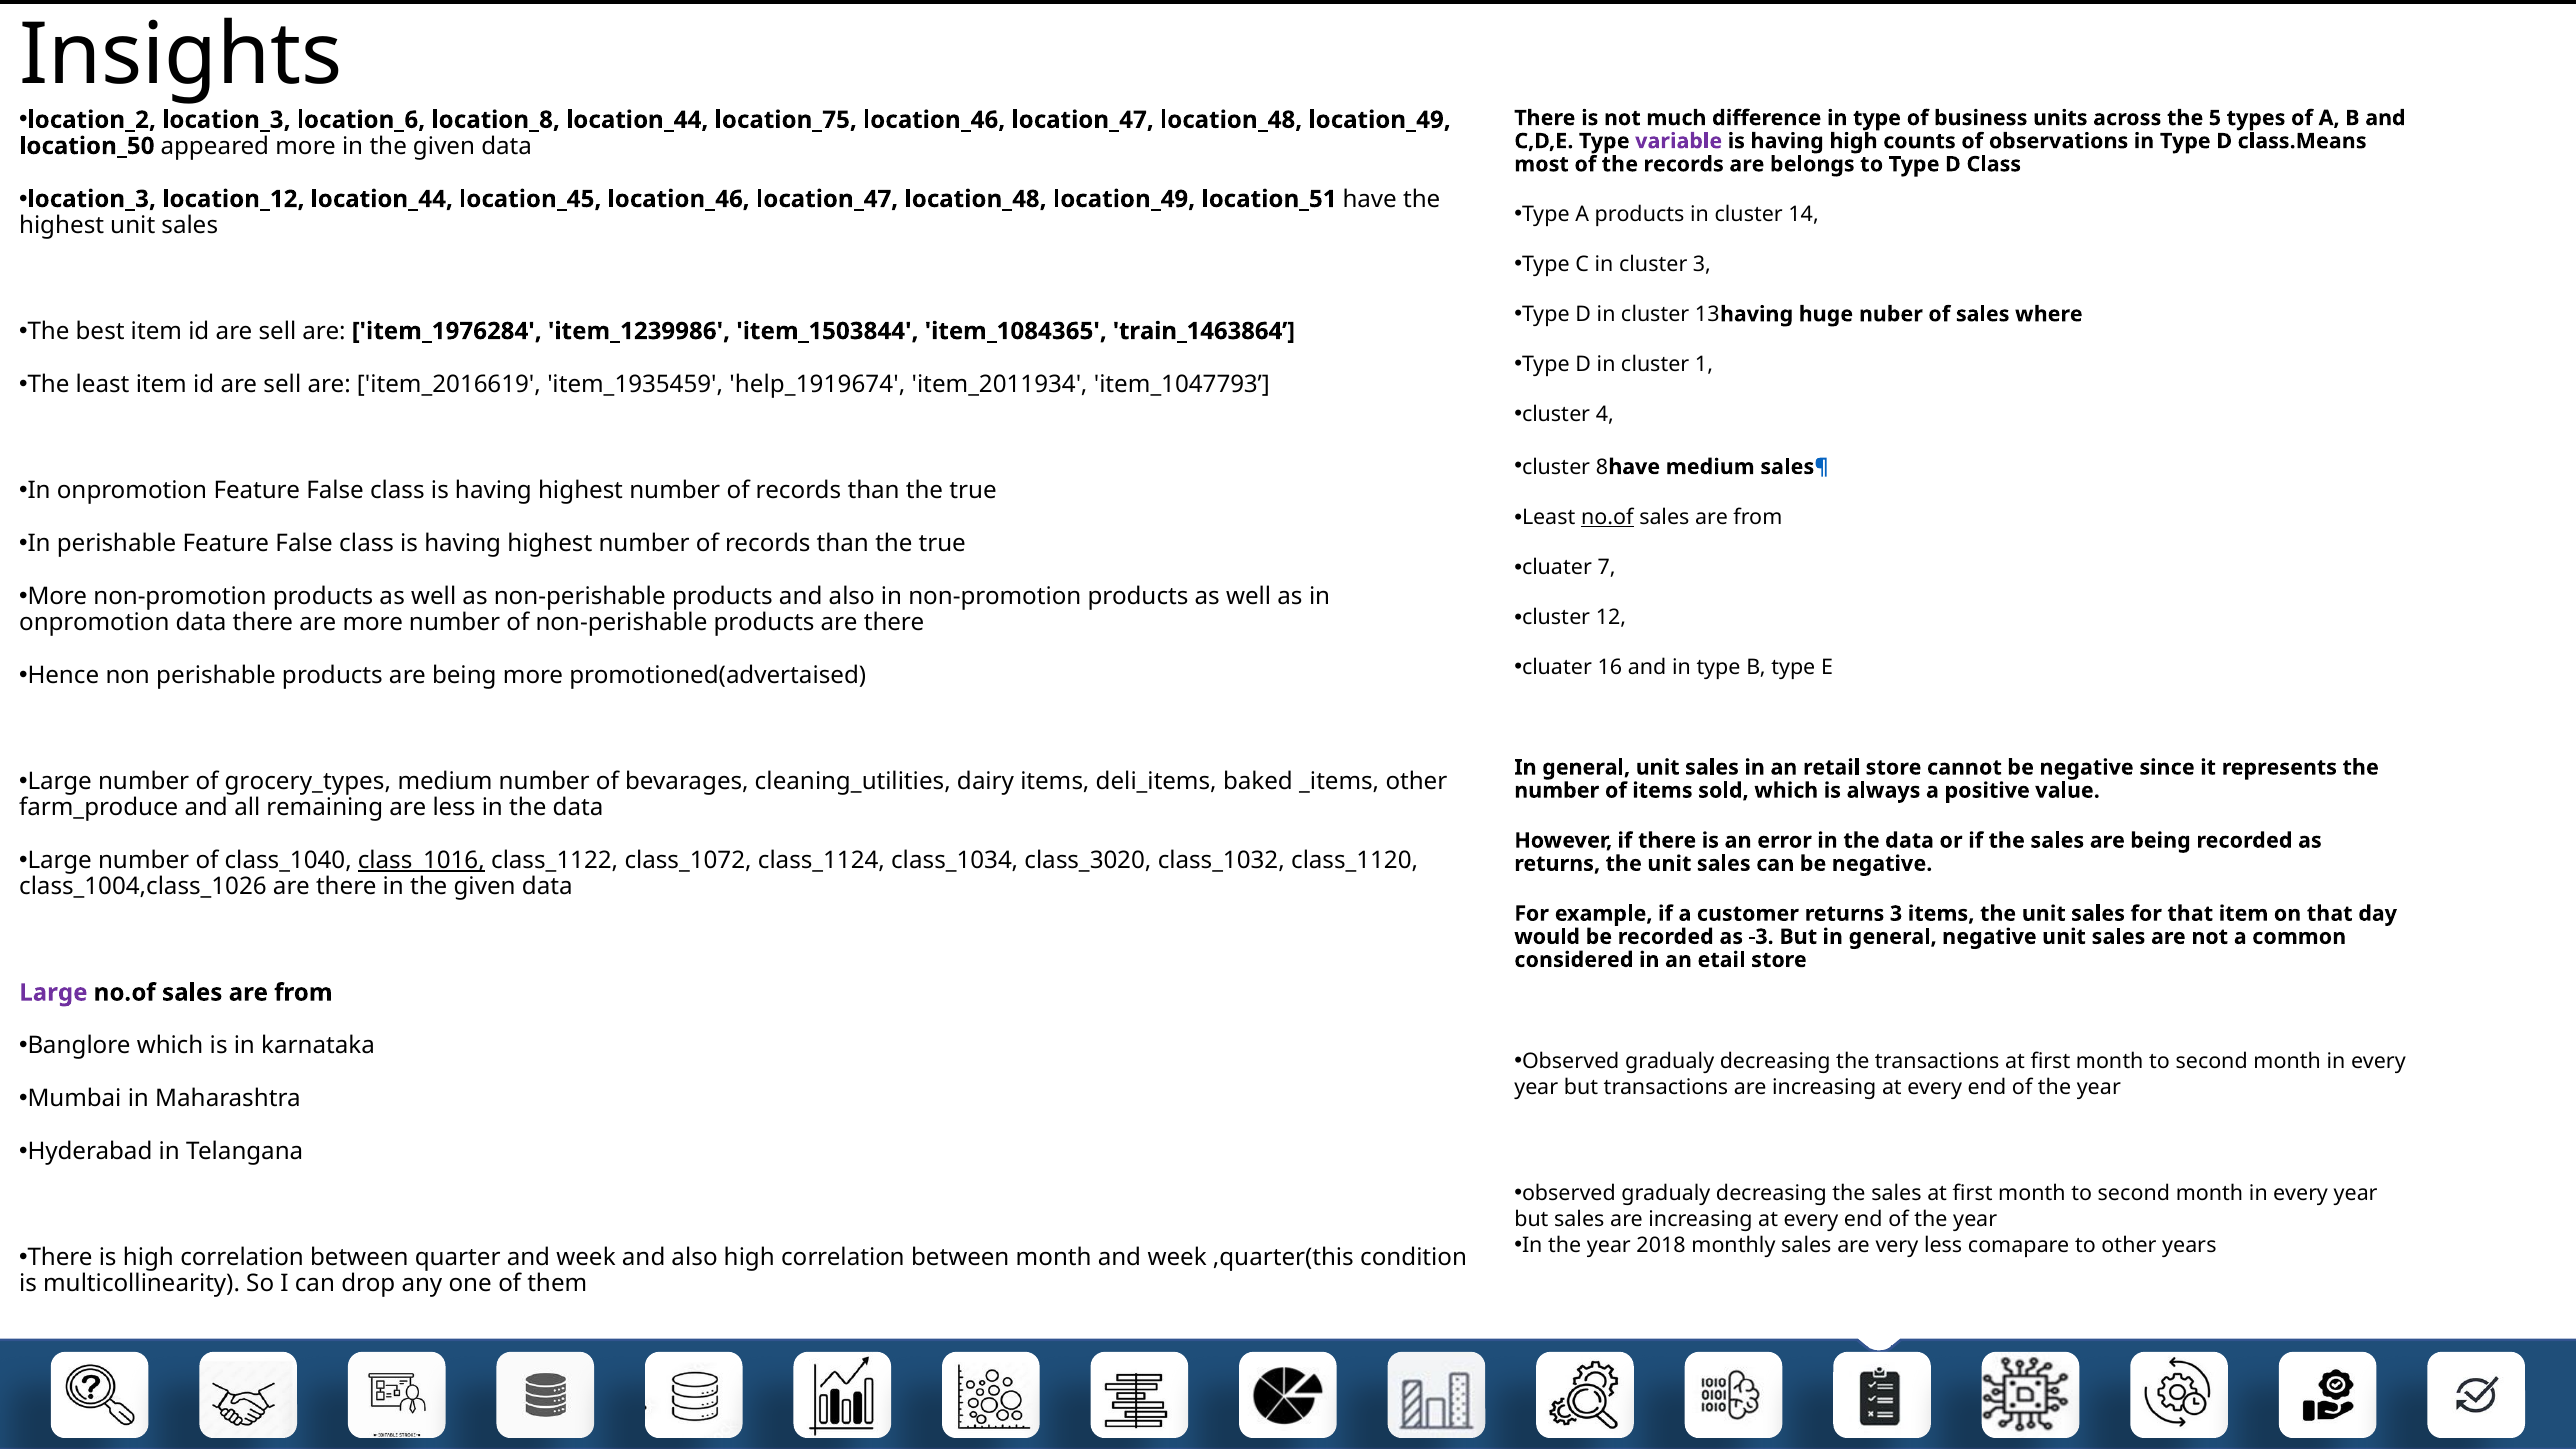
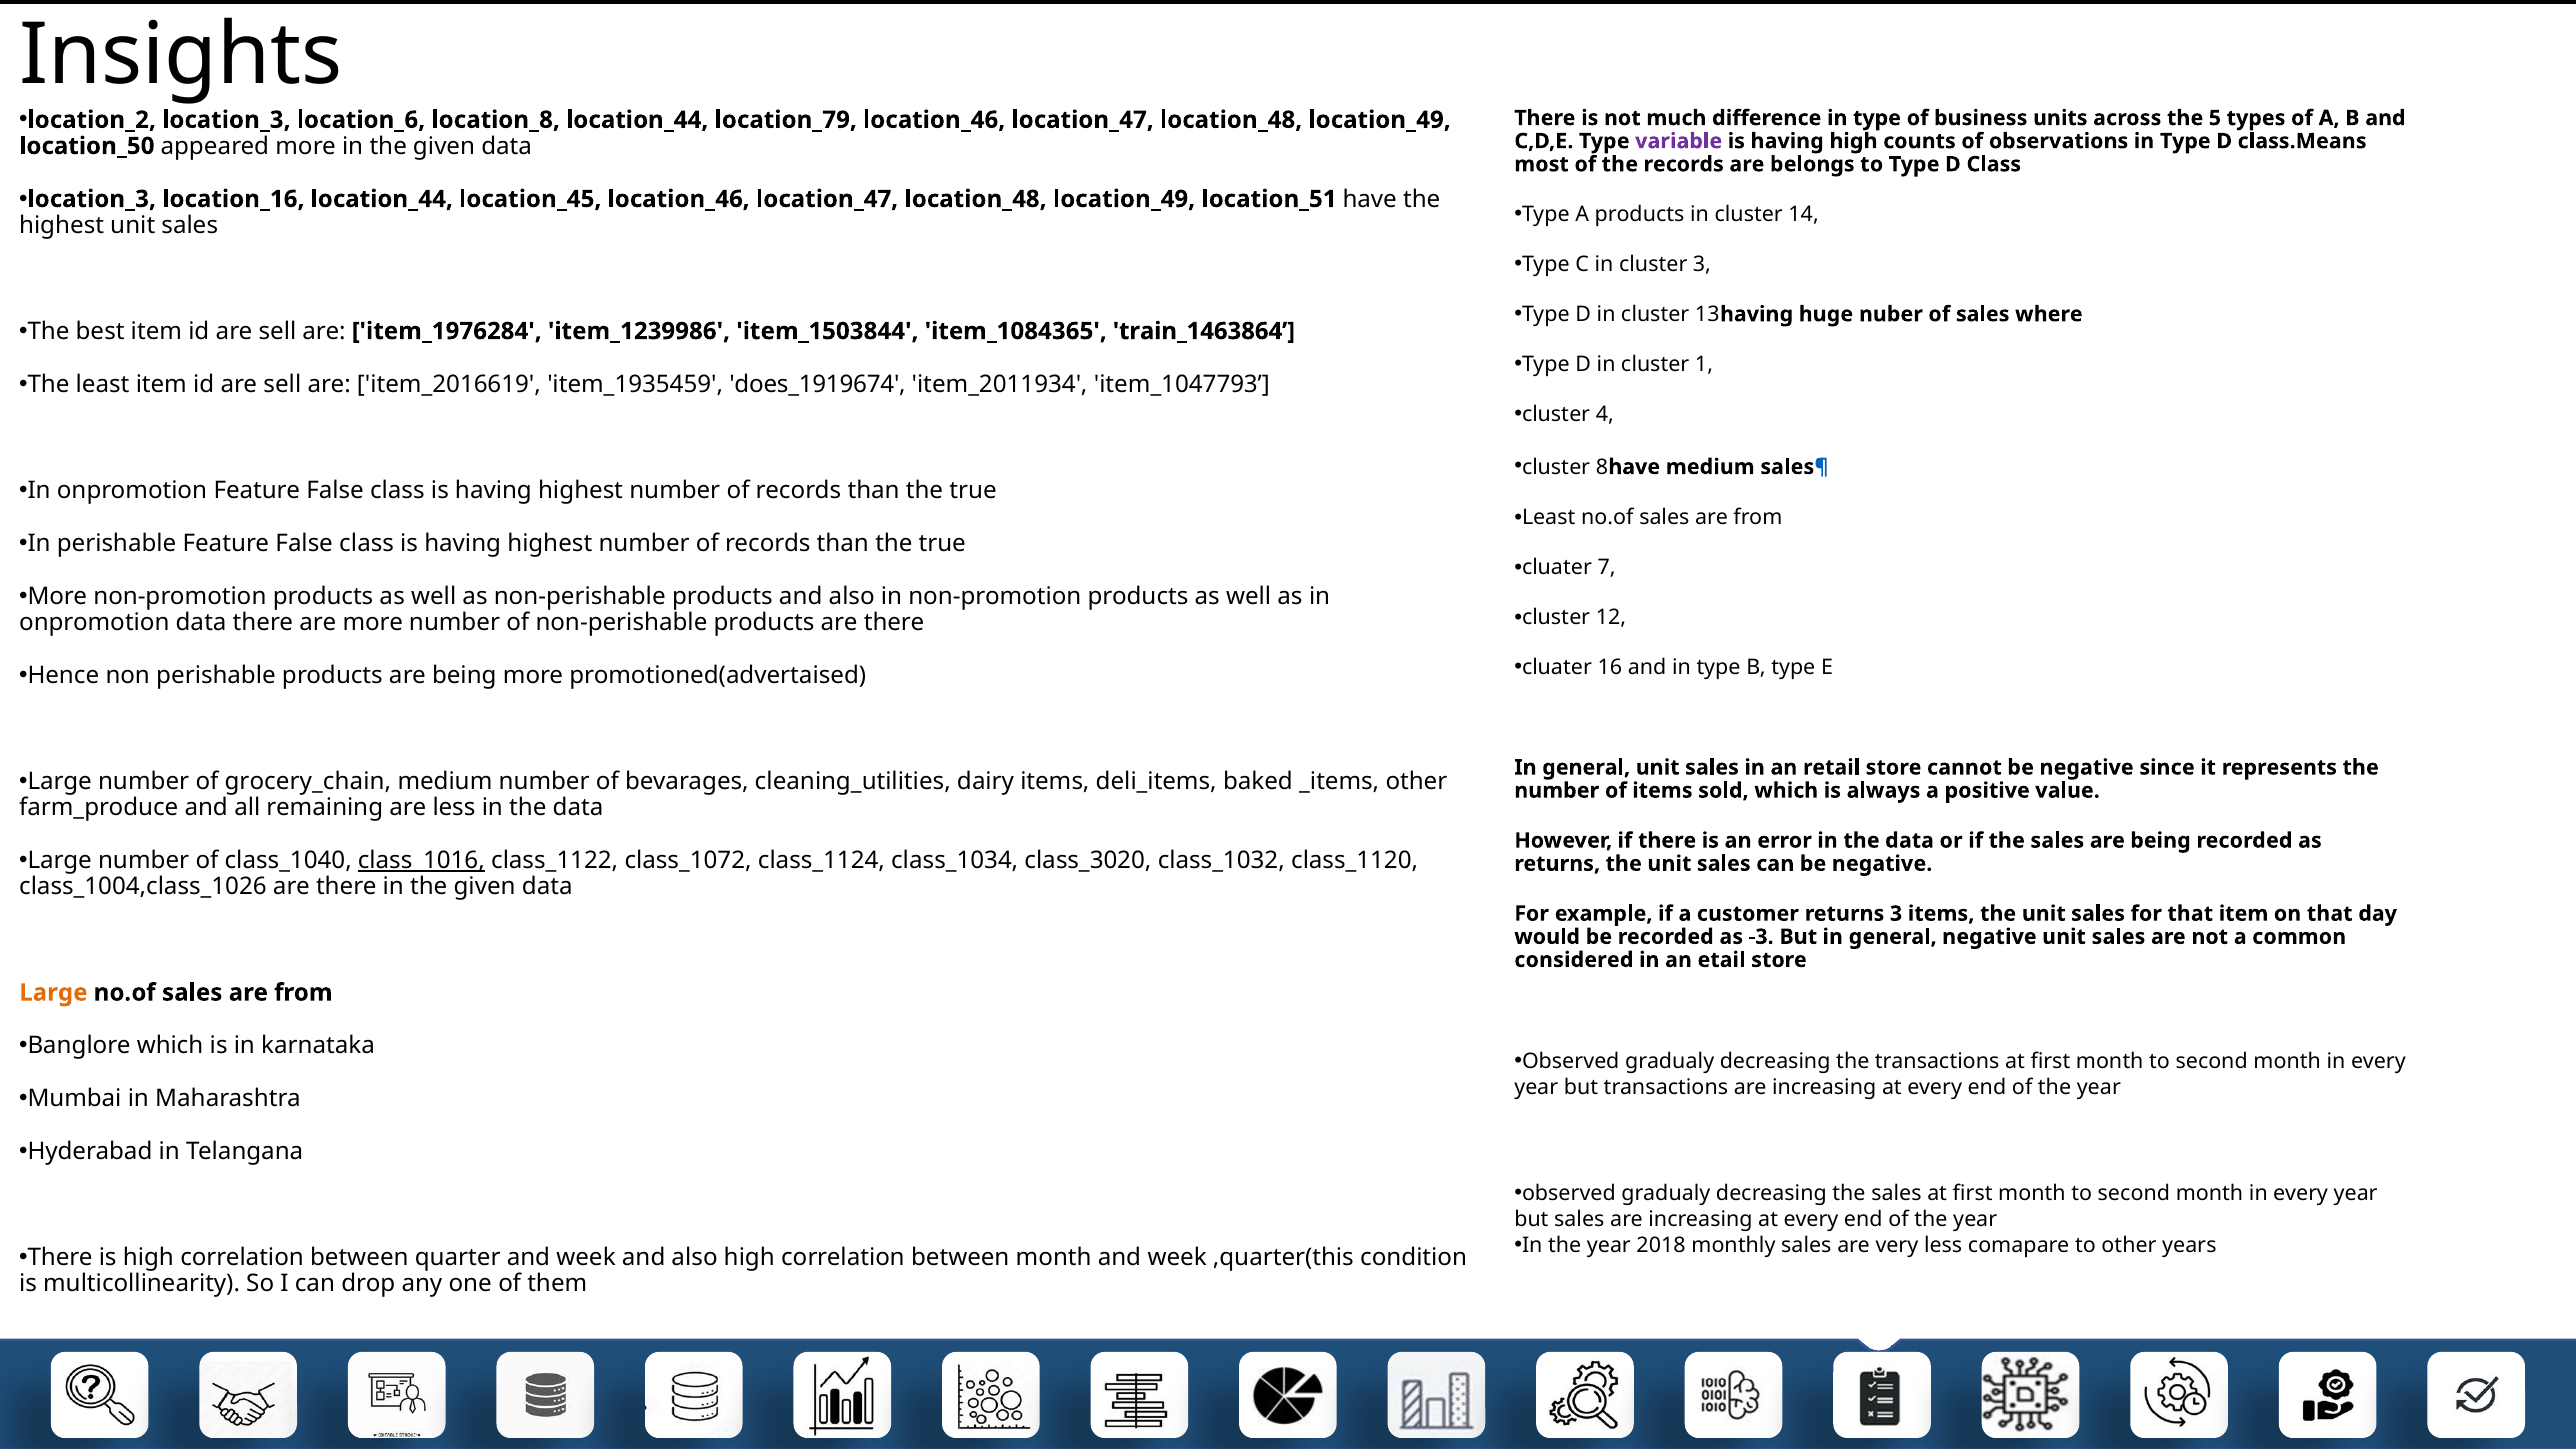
location_75: location_75 -> location_79
location_12: location_12 -> location_16
help_1919674: help_1919674 -> does_1919674
no.of at (1607, 518) underline: present -> none
grocery_types: grocery_types -> grocery_chain
Large at (53, 993) colour: purple -> orange
